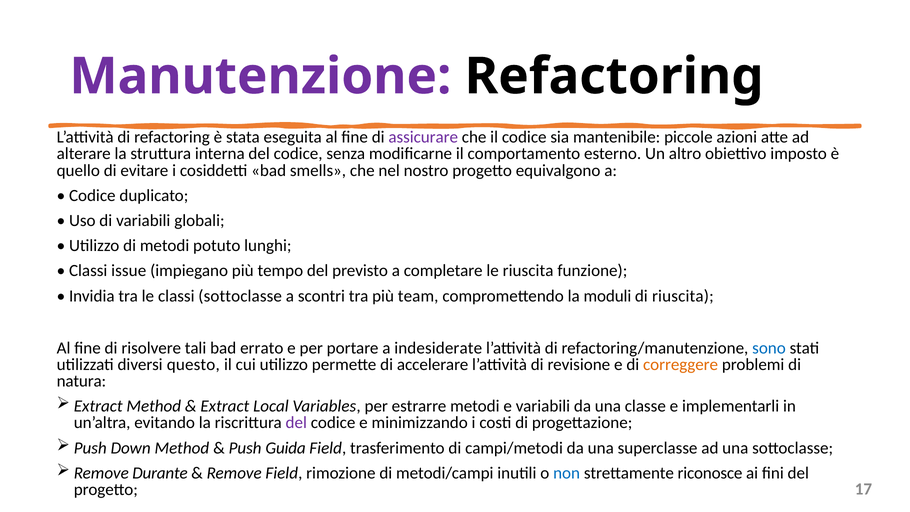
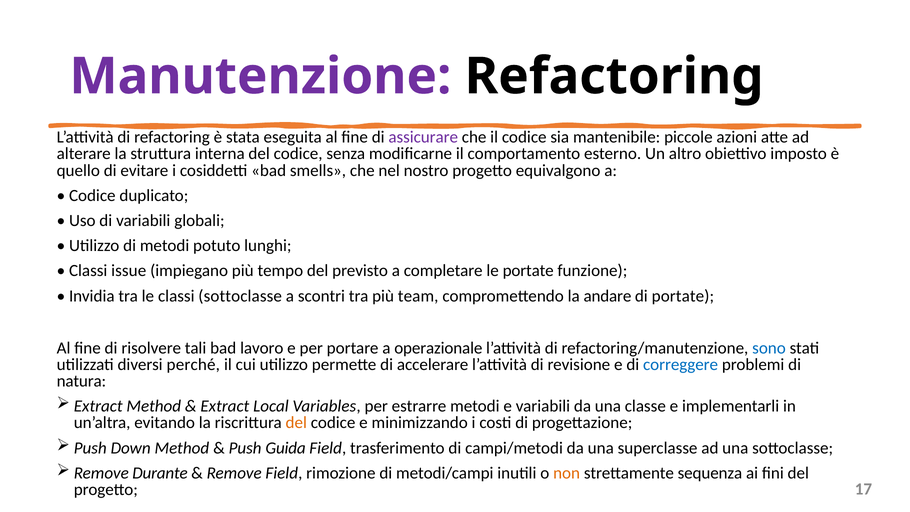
le riuscita: riuscita -> portate
moduli: moduli -> andare
di riuscita: riuscita -> portate
errato: errato -> lavoro
indesiderate: indesiderate -> operazionale
questo: questo -> perché
correggere colour: orange -> blue
del at (296, 423) colour: purple -> orange
non colour: blue -> orange
riconosce: riconosce -> sequenza
